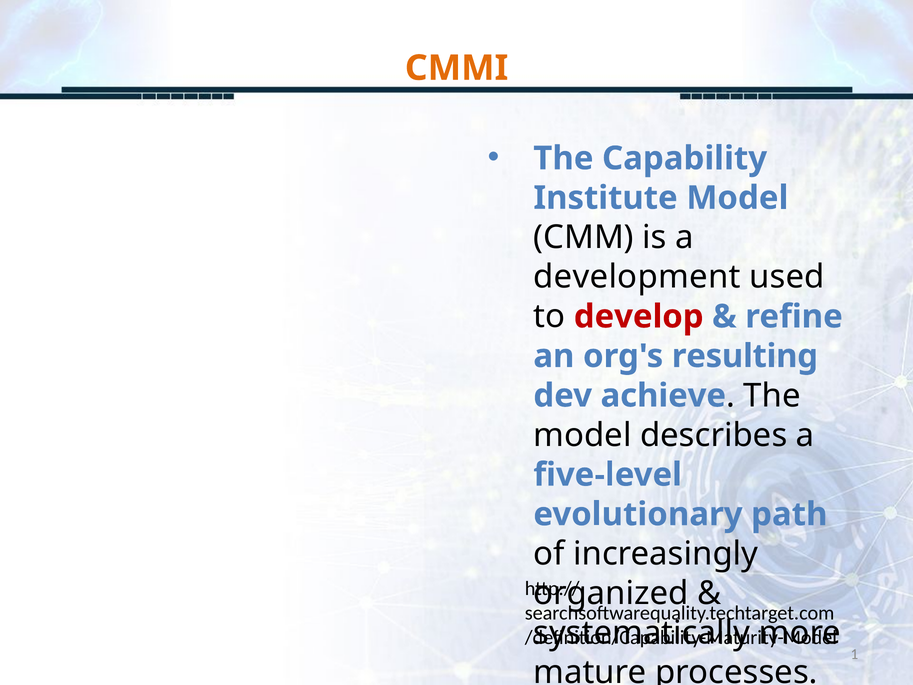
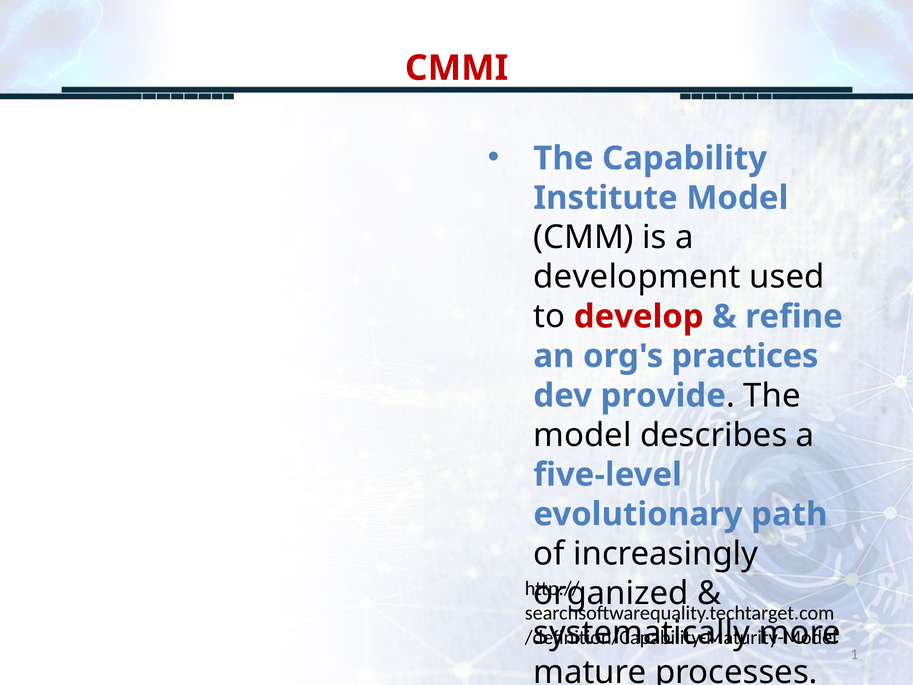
CMMI colour: orange -> red
resulting: resulting -> practices
achieve: achieve -> provide
